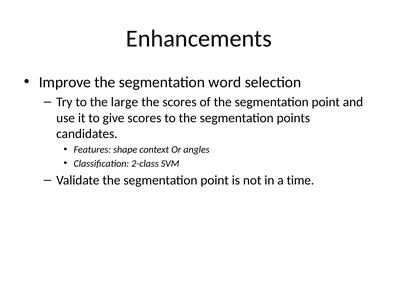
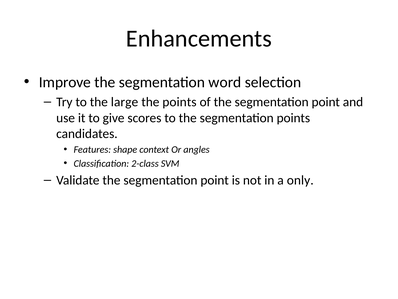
the scores: scores -> points
time: time -> only
